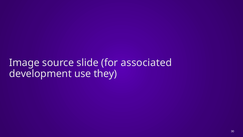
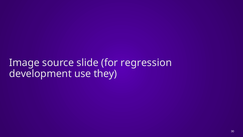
associated: associated -> regression
